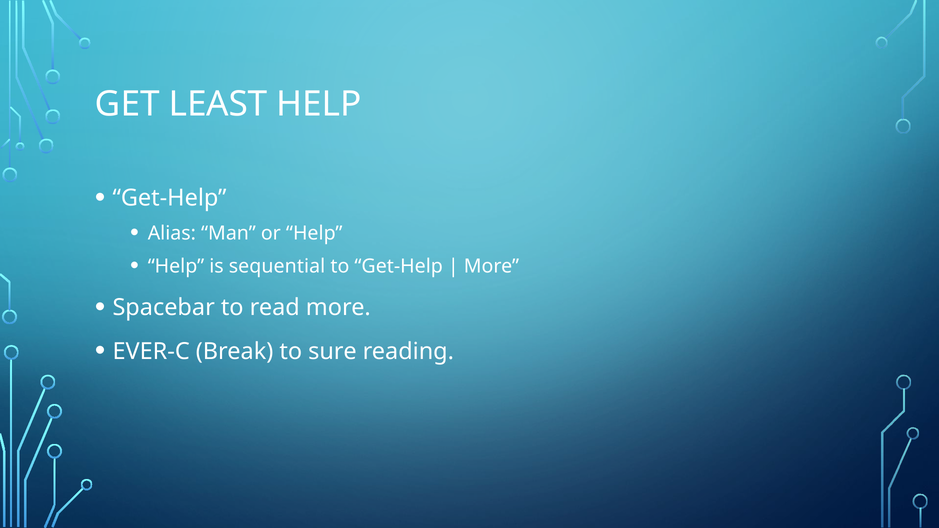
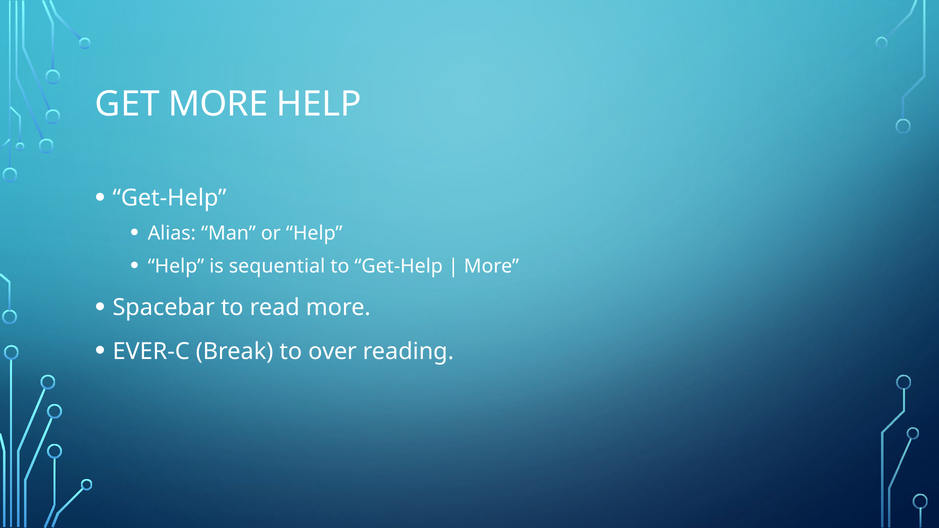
GET LEAST: LEAST -> MORE
sure: sure -> over
